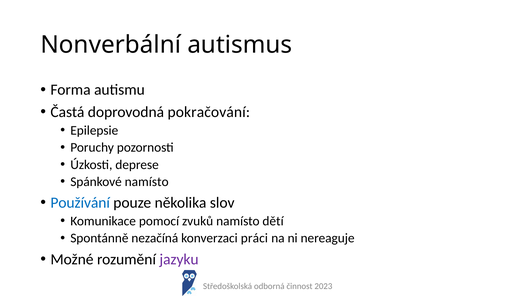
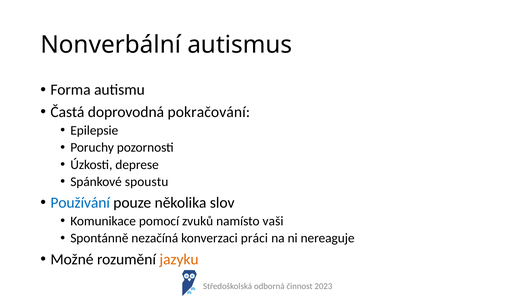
Spánkové namísto: namísto -> spoustu
dětí: dětí -> vaši
jazyku colour: purple -> orange
